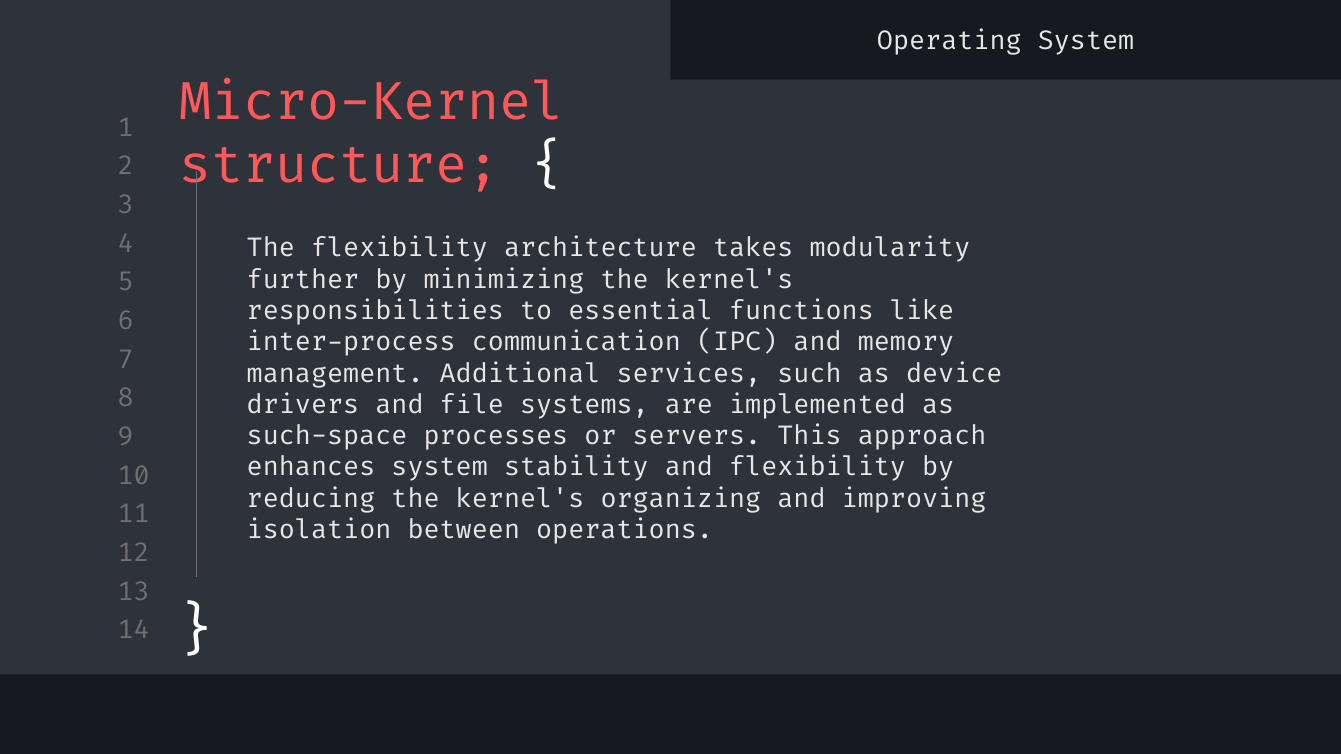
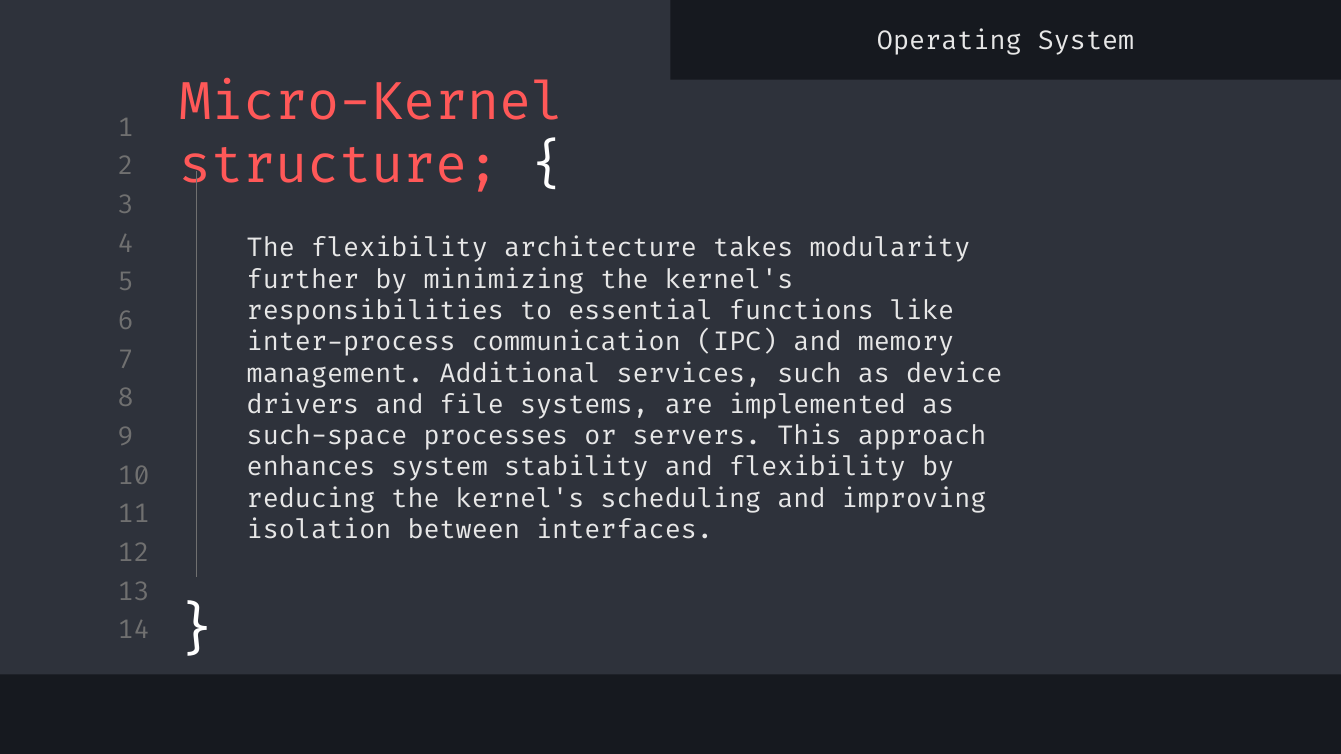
organizing: organizing -> scheduling
operations: operations -> interfaces
